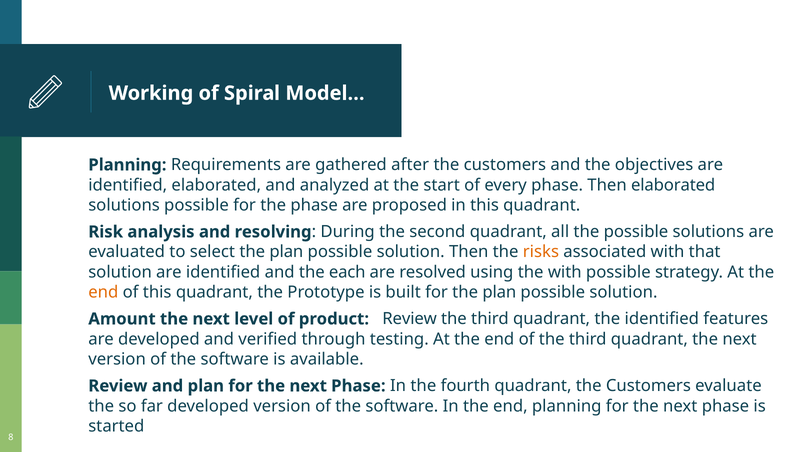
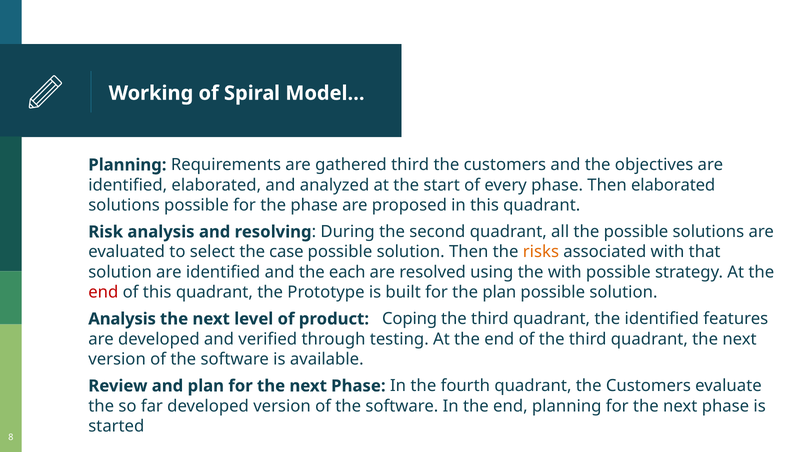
gathered after: after -> third
select the plan: plan -> case
end at (103, 292) colour: orange -> red
Amount at (122, 319): Amount -> Analysis
product Review: Review -> Coping
